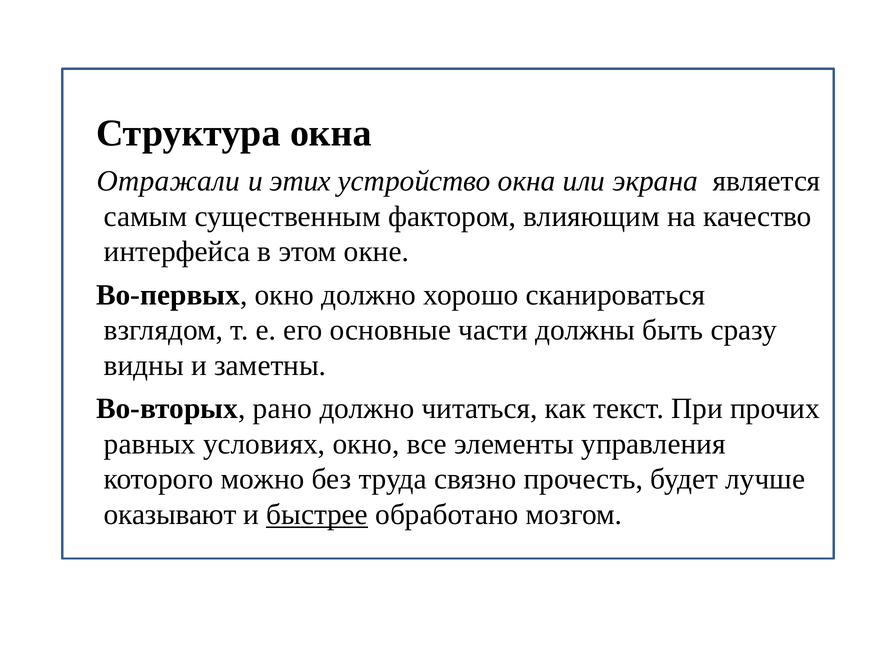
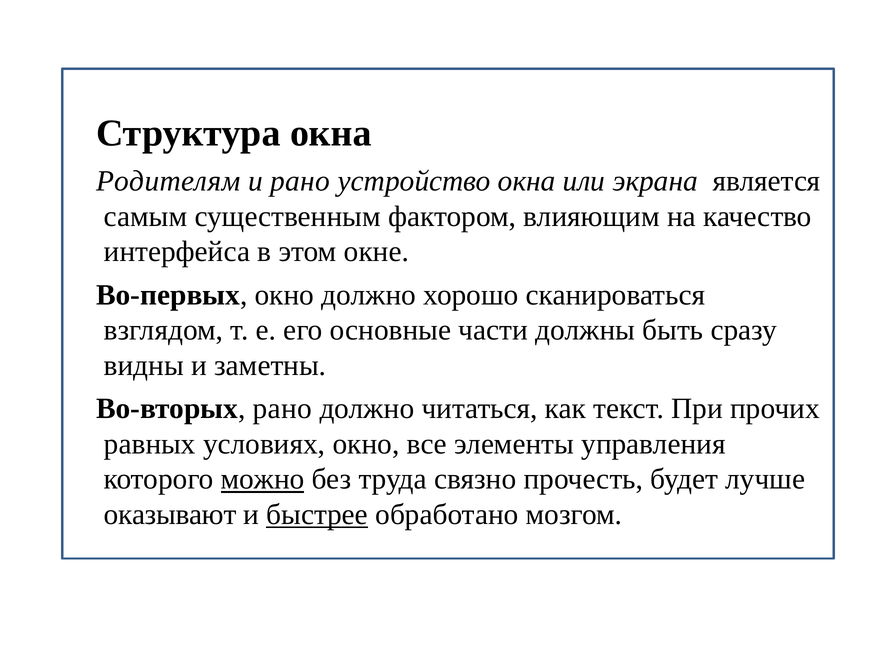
Отражали: Отражали -> Родителям
и этих: этих -> рано
можно underline: none -> present
